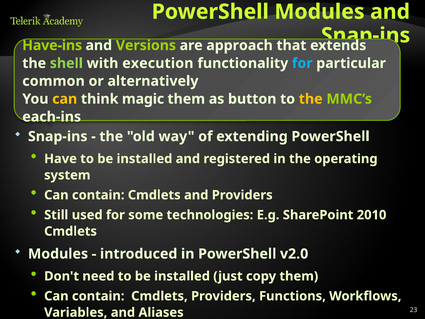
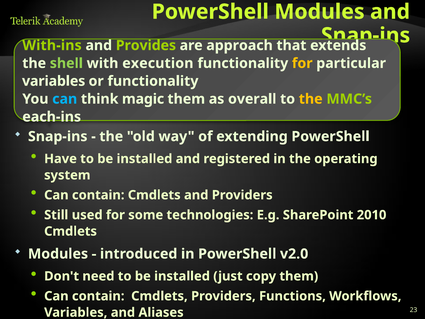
Have-ins: Have-ins -> With-ins
Versions: Versions -> Provides
for at (302, 63) colour: light blue -> yellow
common at (54, 81): common -> variables
or alternatively: alternatively -> functionality
can at (65, 99) colour: yellow -> light blue
button: button -> overall
